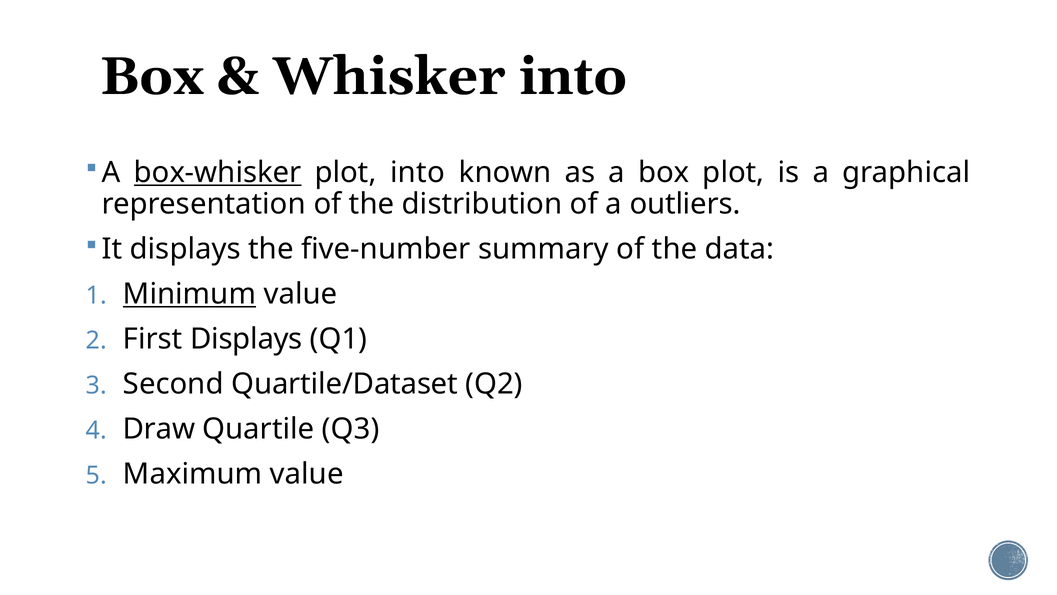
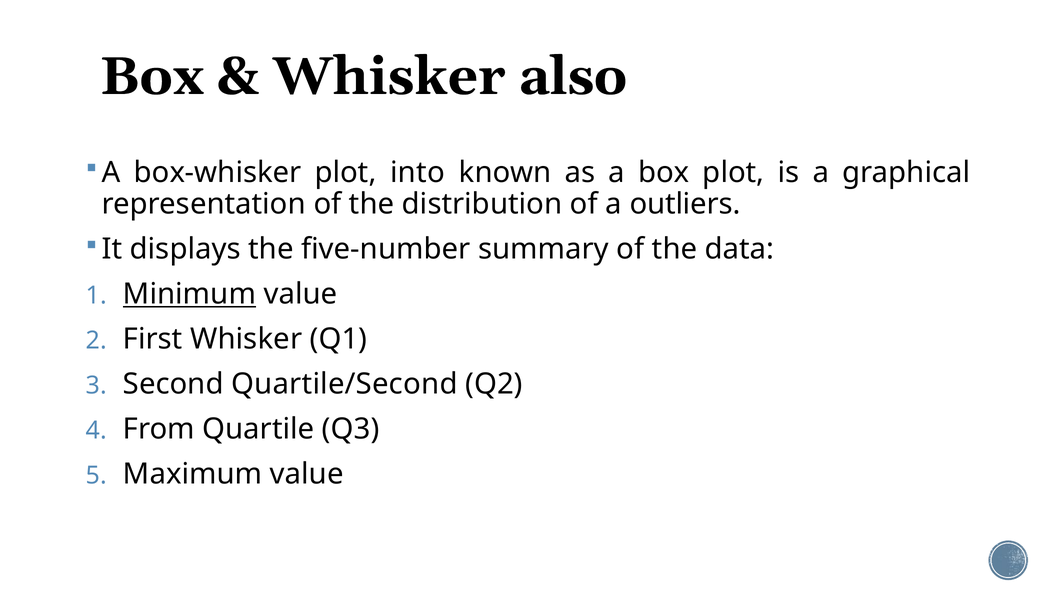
Whisker into: into -> also
box-whisker underline: present -> none
First Displays: Displays -> Whisker
Quartile/Dataset: Quartile/Dataset -> Quartile/Second
Draw: Draw -> From
